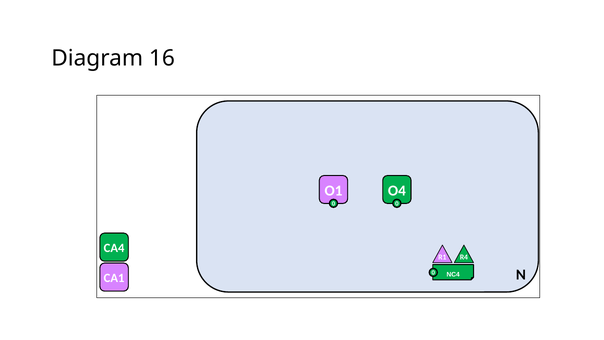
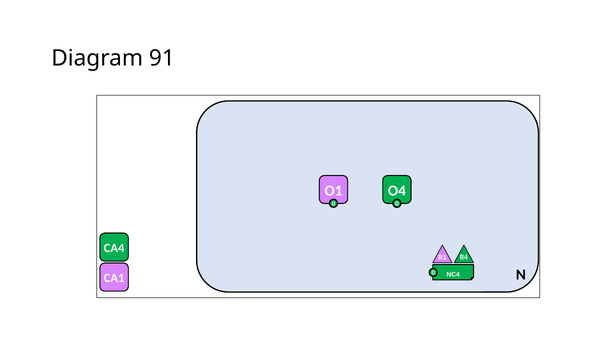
16: 16 -> 91
